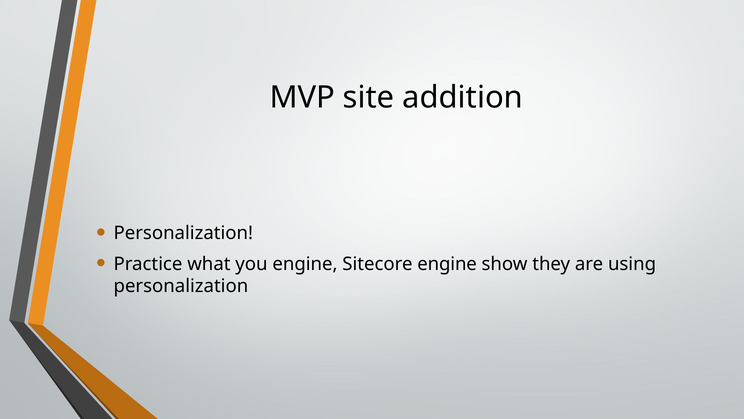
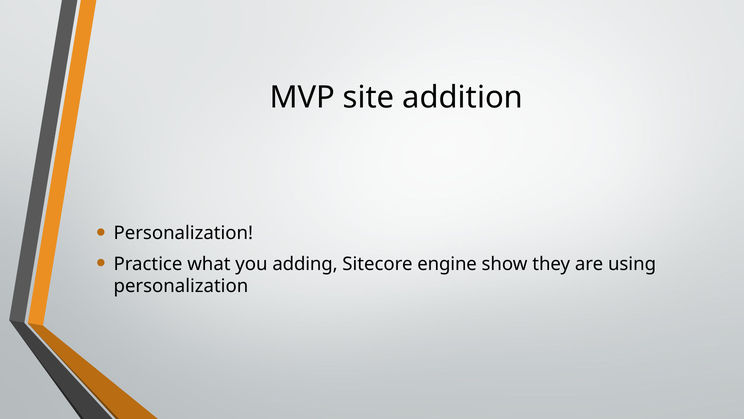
you engine: engine -> adding
